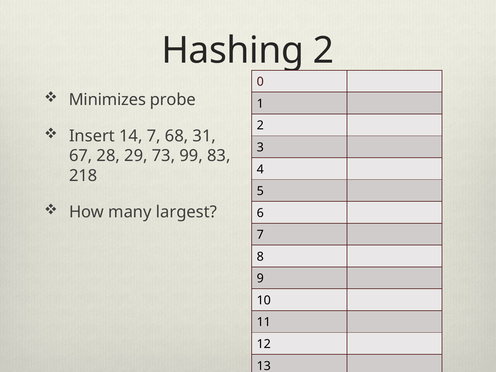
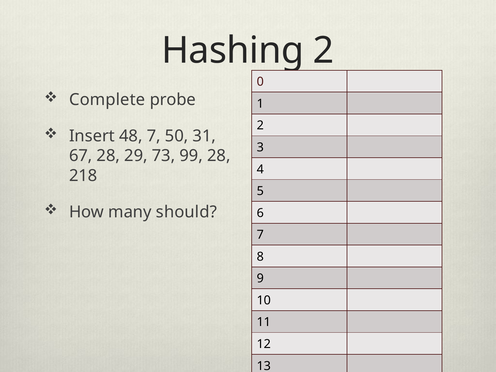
Minimizes: Minimizes -> Complete
Insert 14: 14 -> 48
68: 68 -> 50
99 83: 83 -> 28
largest: largest -> should
